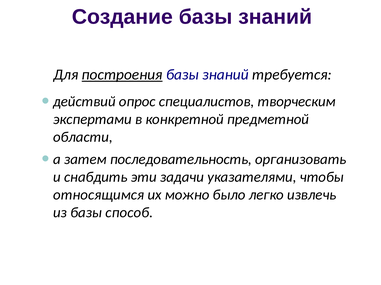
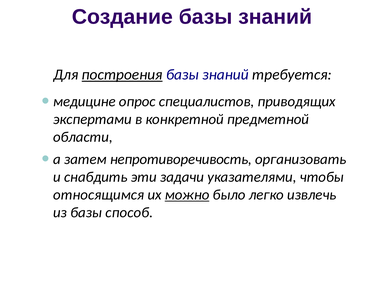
действий: действий -> медицине
творческим: творческим -> приводящих
последовательность: последовательность -> непротиворечивость
можно underline: none -> present
